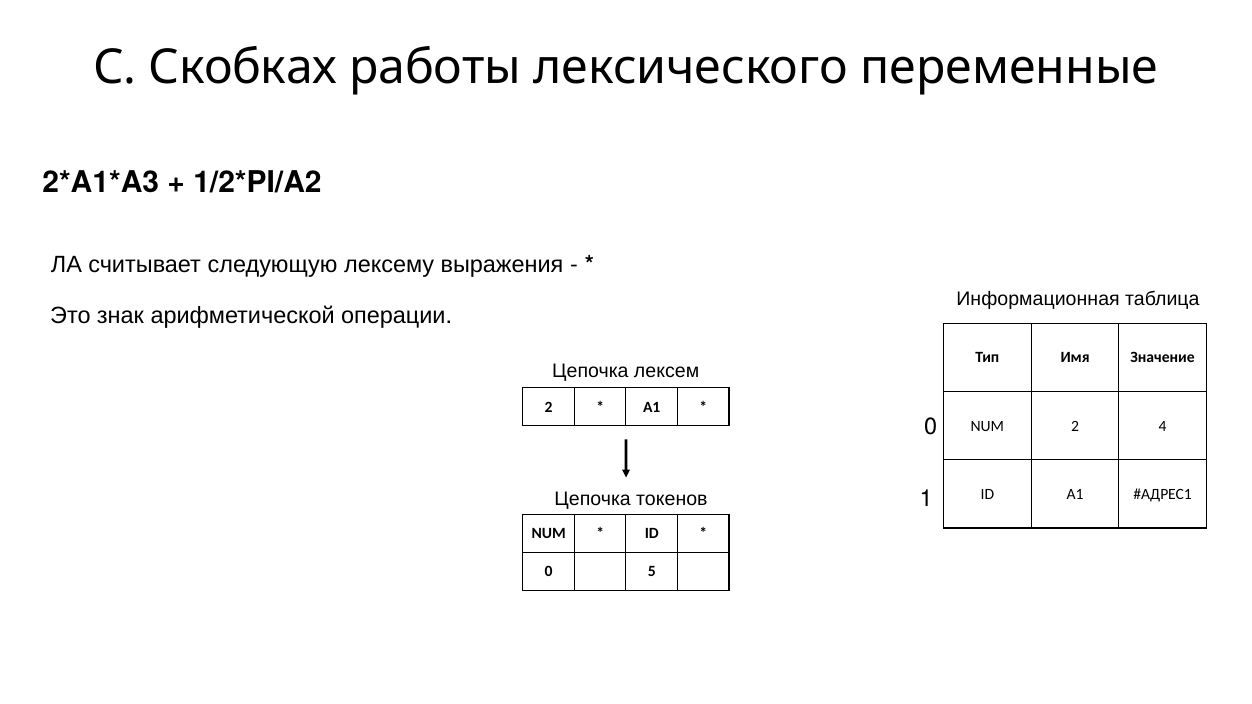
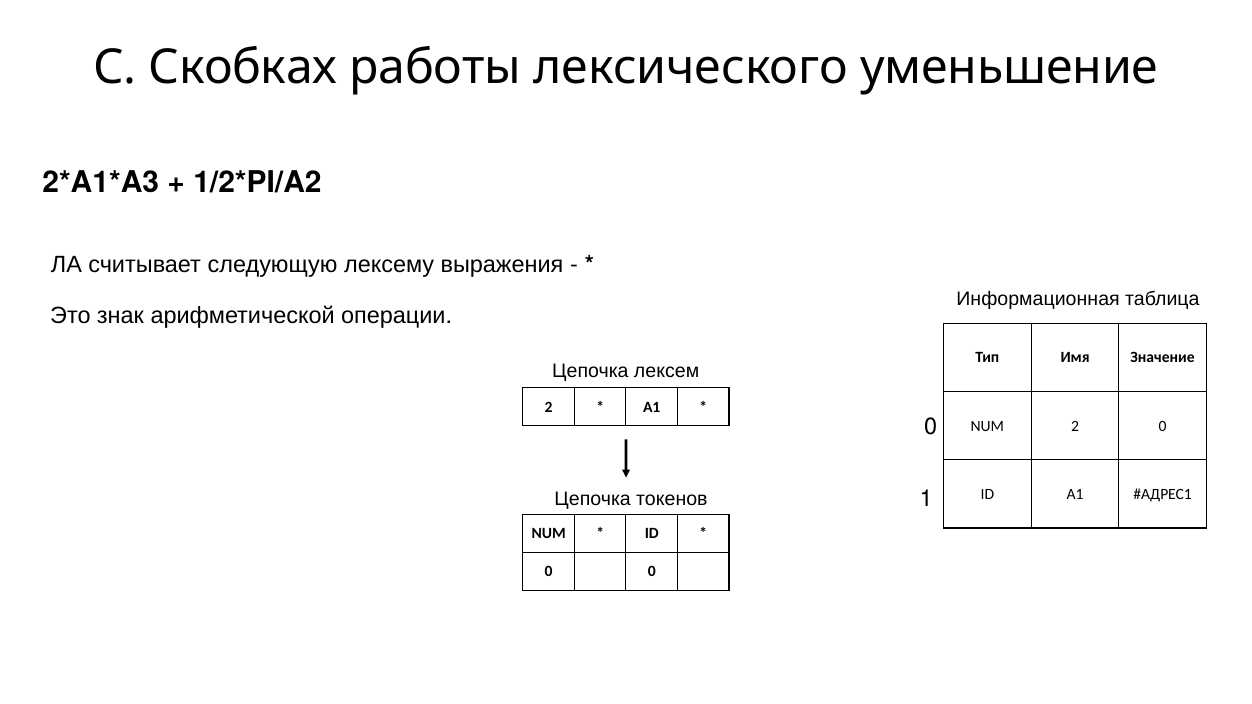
переменные: переменные -> уменьшение
2 4: 4 -> 0
0 5: 5 -> 0
